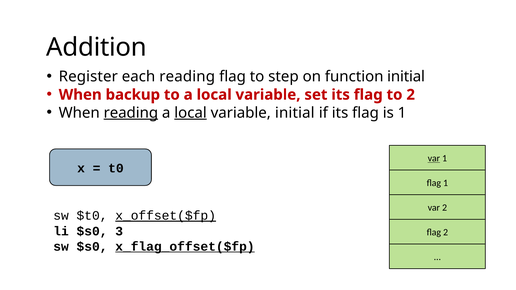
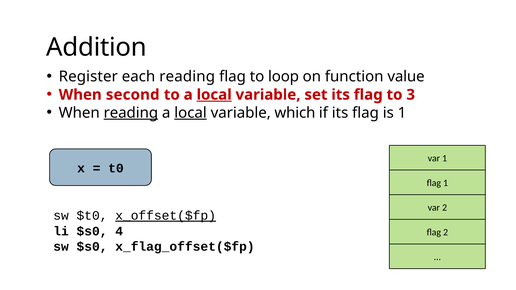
step: step -> loop
function initial: initial -> value
backup: backup -> second
local at (214, 95) underline: none -> present
to 2: 2 -> 3
variable initial: initial -> which
var at (434, 158) underline: present -> none
3: 3 -> 4
x_flag_offset($fp underline: present -> none
